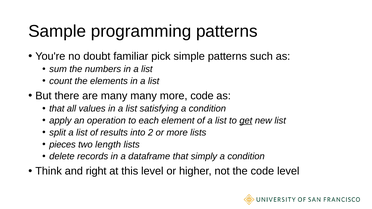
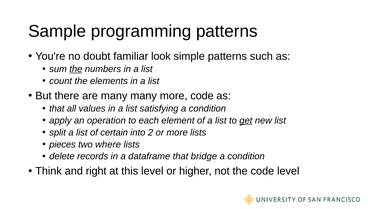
pick: pick -> look
the at (76, 69) underline: none -> present
results: results -> certain
length: length -> where
simply: simply -> bridge
